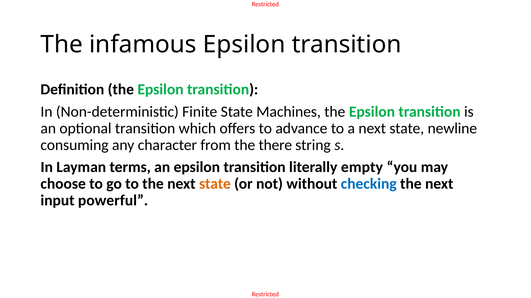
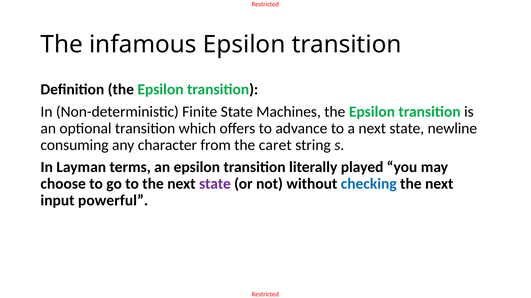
there: there -> caret
empty: empty -> played
state at (215, 184) colour: orange -> purple
